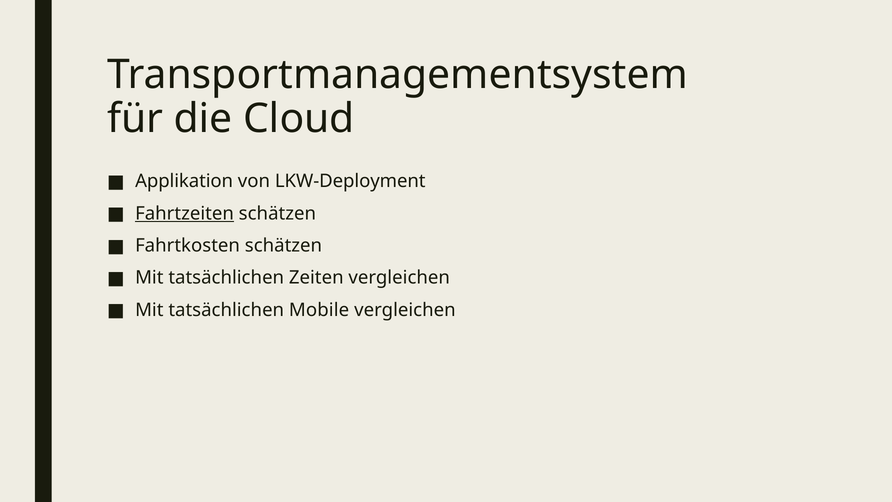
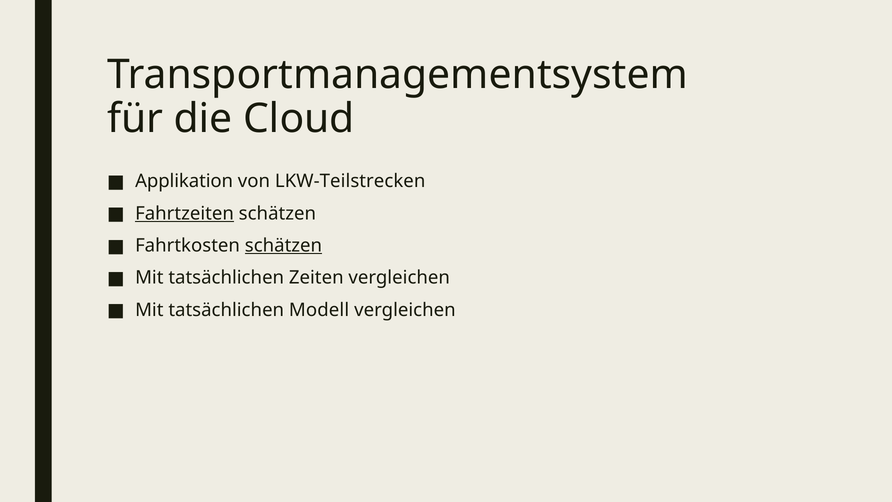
LKW-Deployment: LKW-Deployment -> LKW-Teilstrecken
schätzen at (283, 245) underline: none -> present
Mobile: Mobile -> Modell
